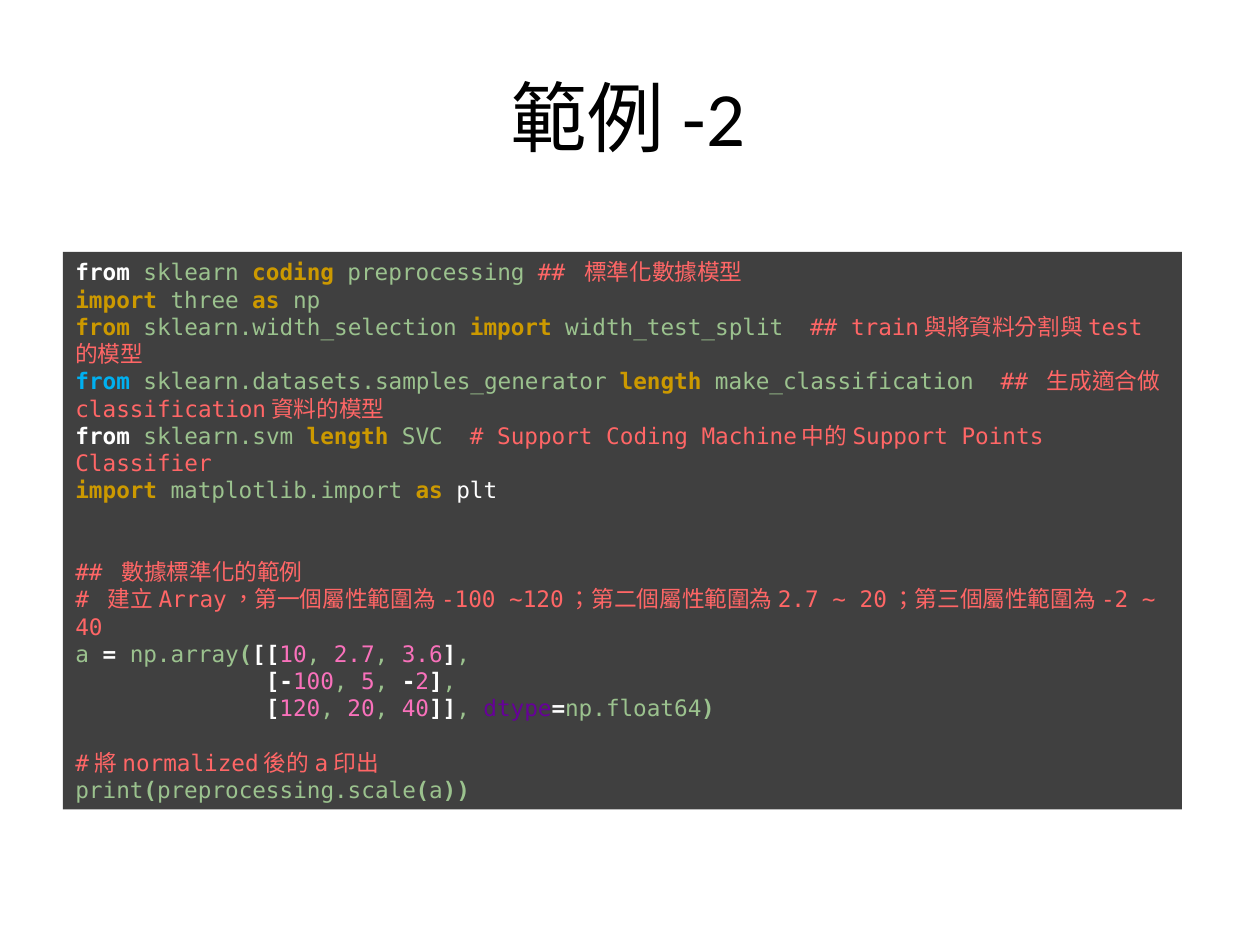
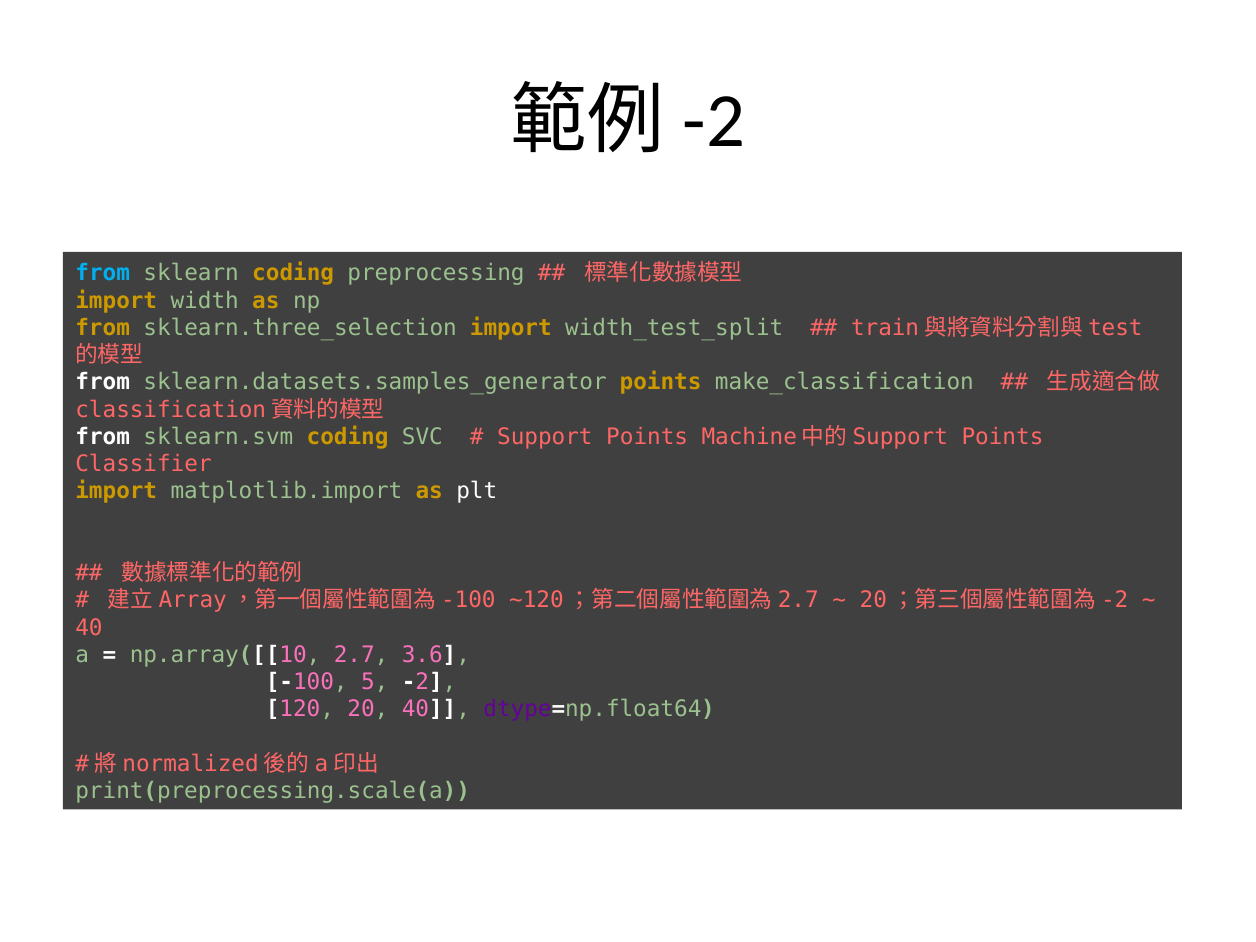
from at (103, 273) colour: white -> light blue
three: three -> width
sklearn.width_selection: sklearn.width_selection -> sklearn.three_selection
from at (103, 382) colour: light blue -> white
sklearn.datasets.samples_generator length: length -> points
sklearn.svm length: length -> coding
Support Coding: Coding -> Points
